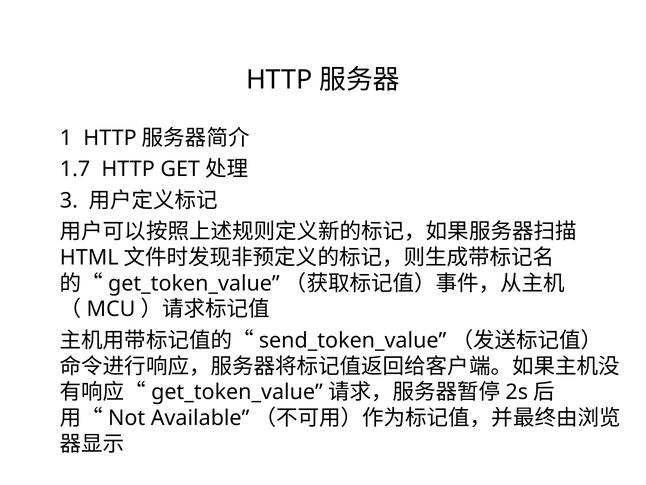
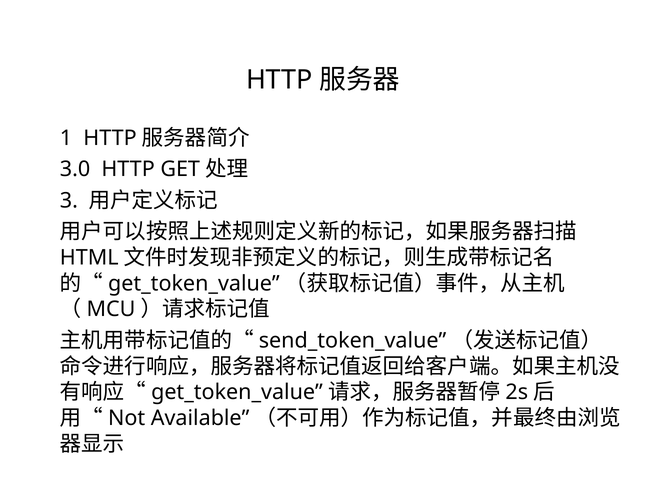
1.7: 1.7 -> 3.0
